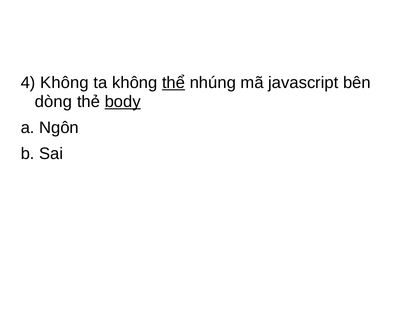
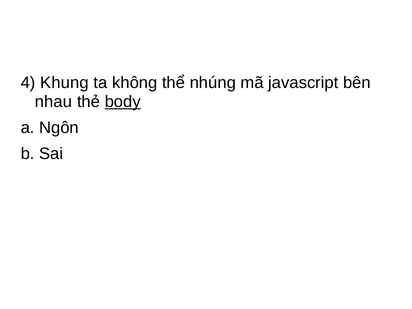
4 Không: Không -> Khung
thể underline: present -> none
dòng: dòng -> nhau
